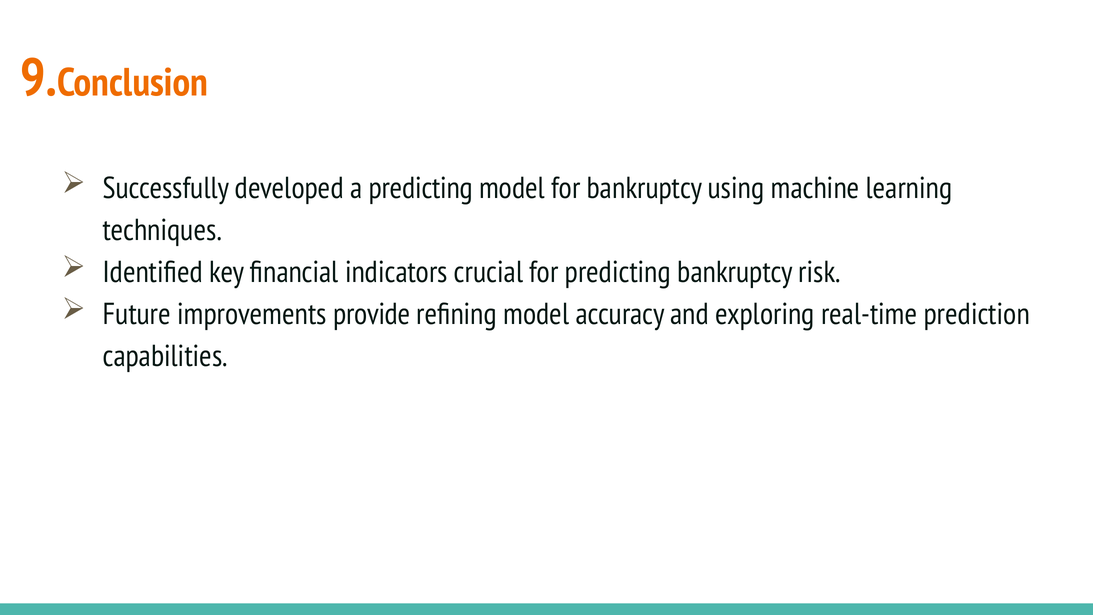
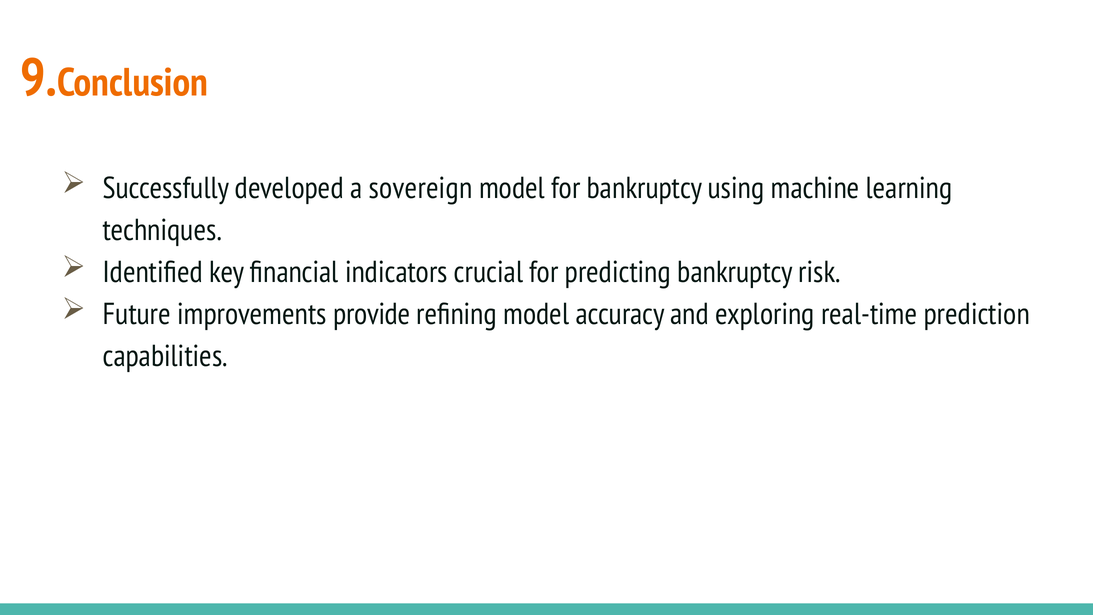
a predicting: predicting -> sovereign
